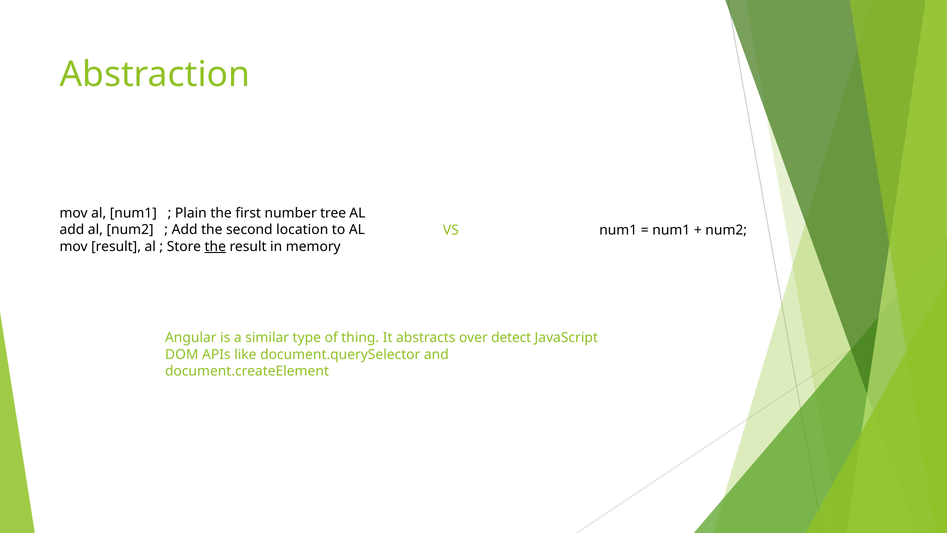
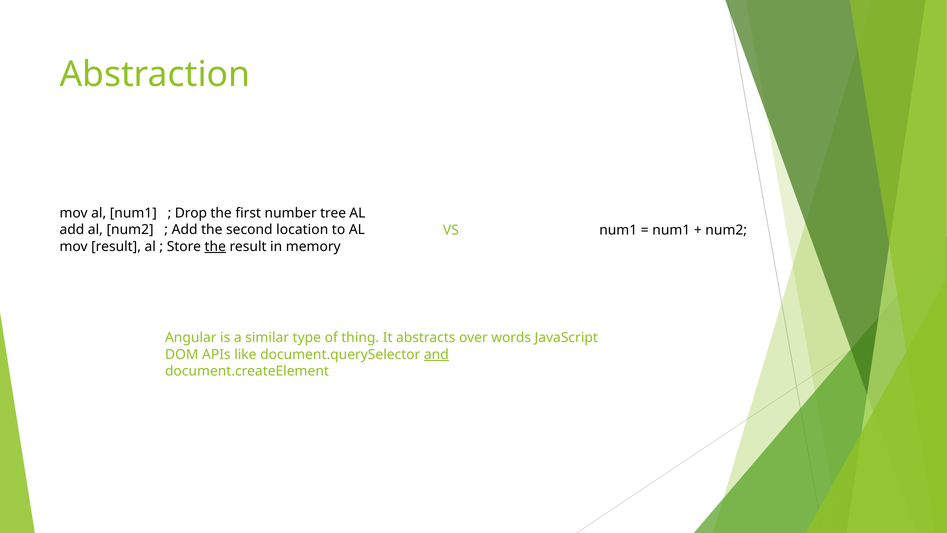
Plain: Plain -> Drop
detect: detect -> words
and underline: none -> present
